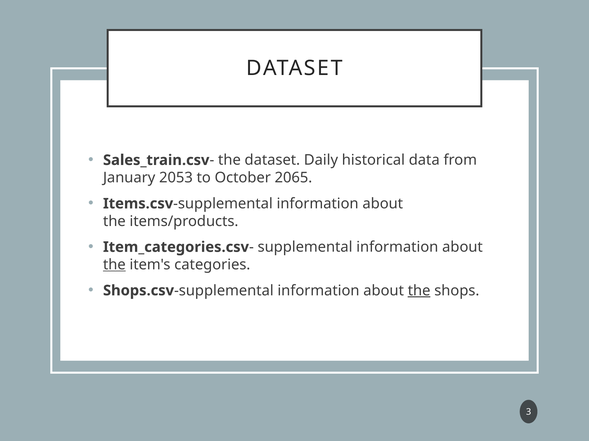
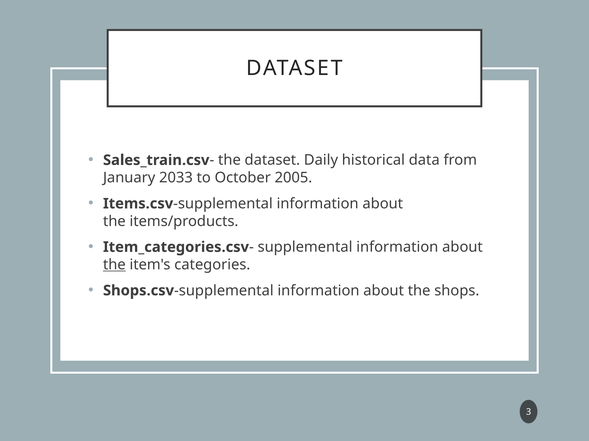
2053: 2053 -> 2033
2065: 2065 -> 2005
the at (419, 291) underline: present -> none
